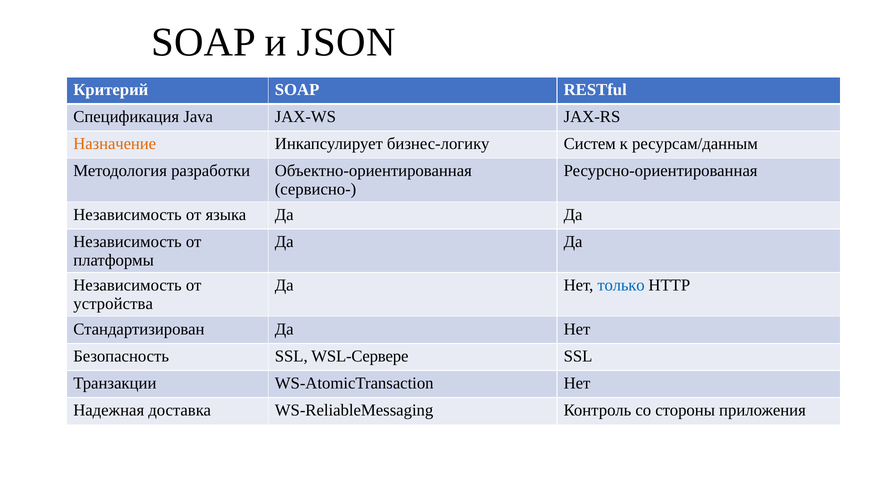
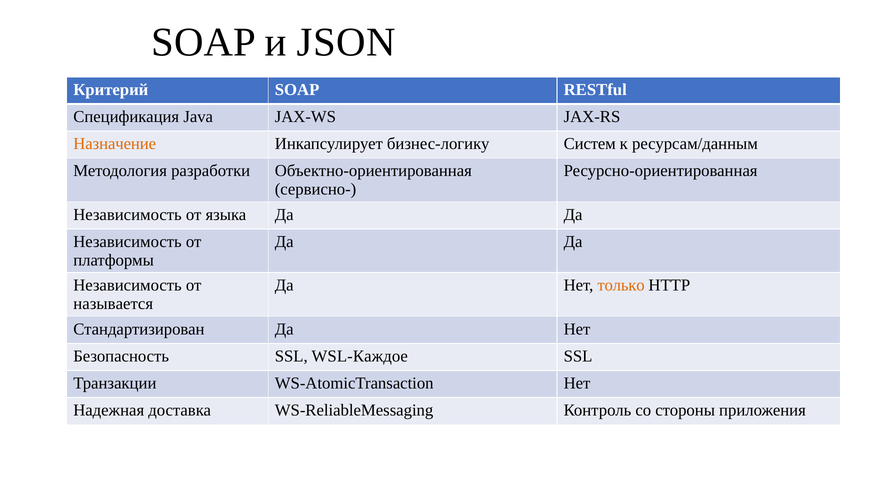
только colour: blue -> orange
устройства: устройства -> называется
WSL-Сервере: WSL-Сервере -> WSL-Каждое
